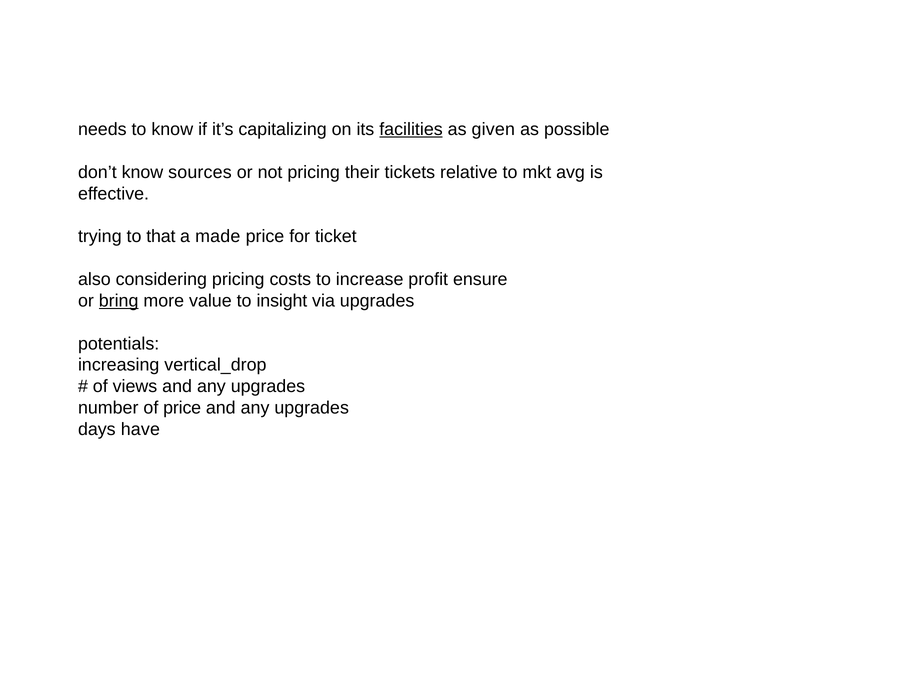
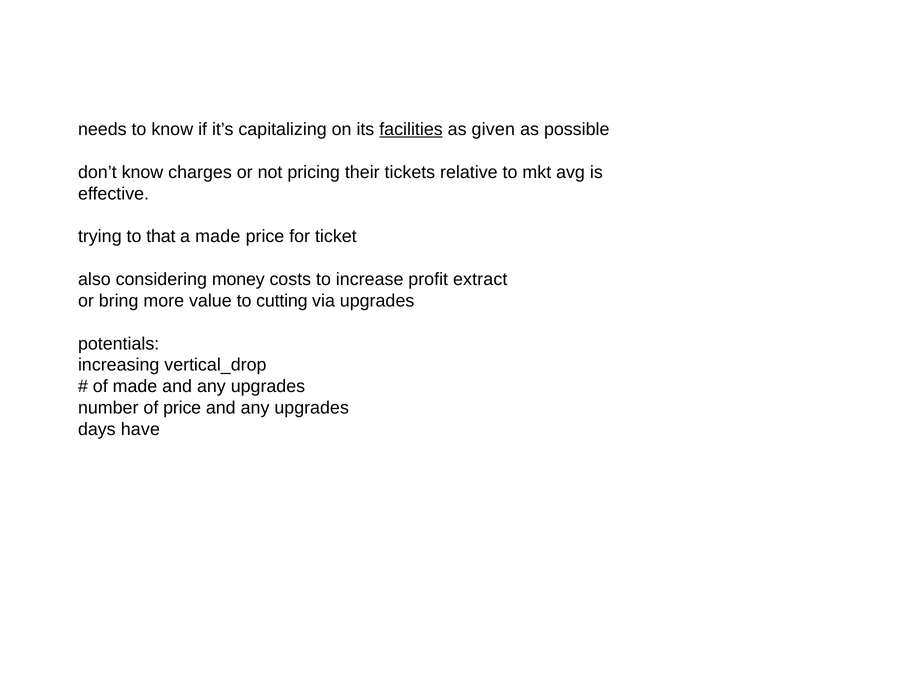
sources: sources -> charges
considering pricing: pricing -> money
ensure: ensure -> extract
bring underline: present -> none
insight: insight -> cutting
of views: views -> made
